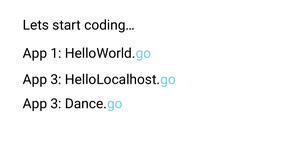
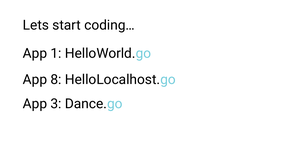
3 at (56, 80): 3 -> 8
